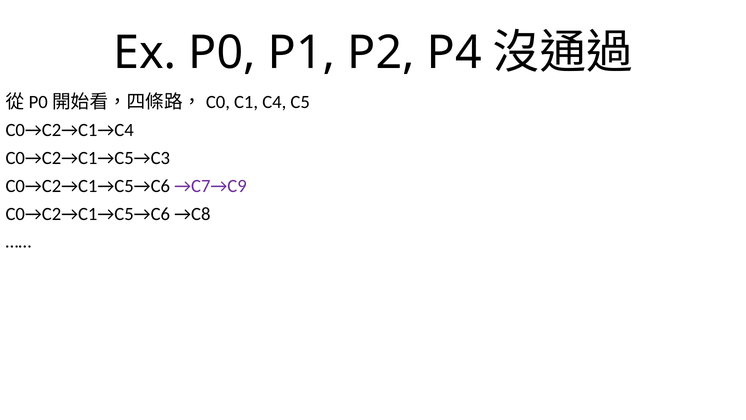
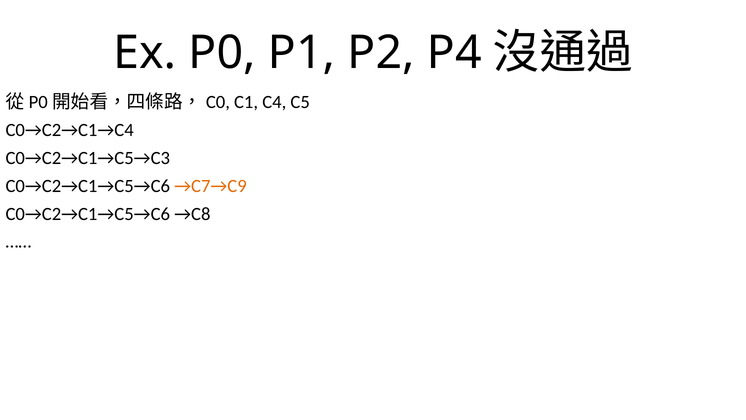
→C7→C9 colour: purple -> orange
